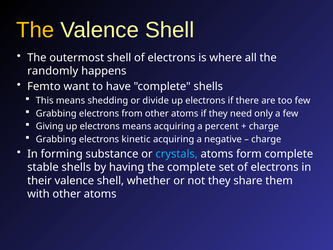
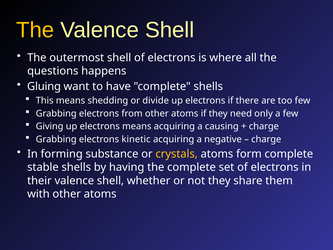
randomly: randomly -> questions
Femto: Femto -> Gluing
percent: percent -> causing
crystals colour: light blue -> yellow
